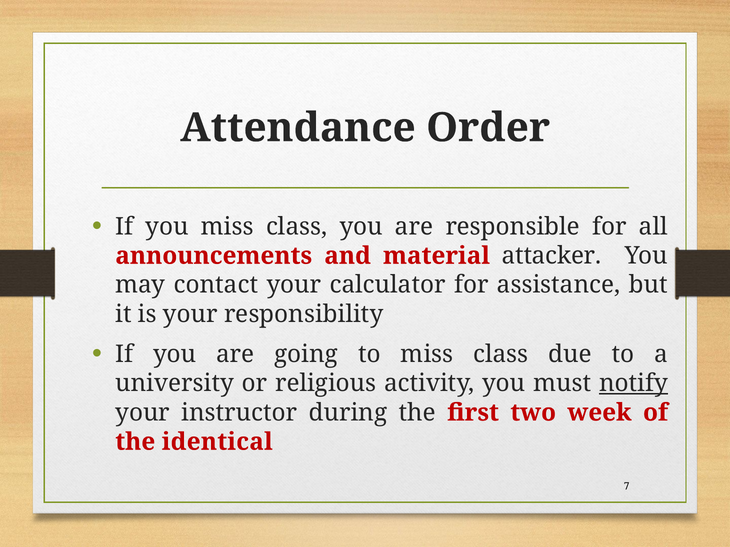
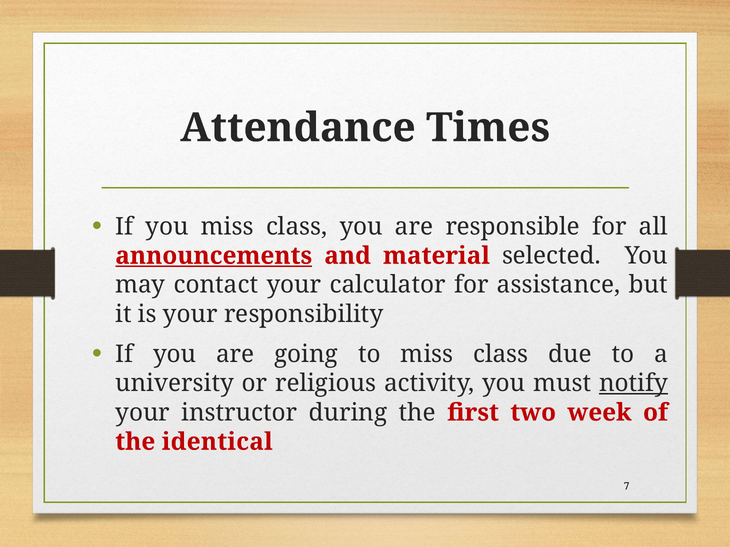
Order: Order -> Times
announcements underline: none -> present
attacker: attacker -> selected
